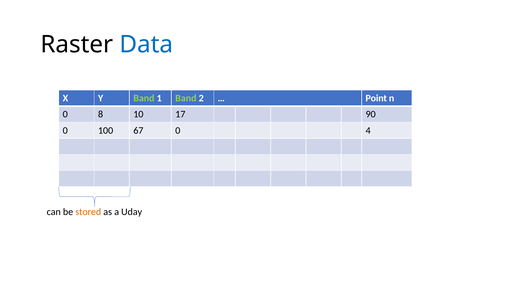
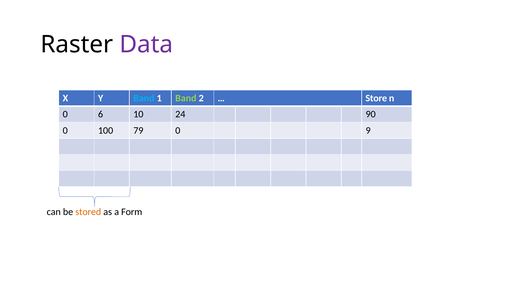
Data colour: blue -> purple
Band at (144, 98) colour: light green -> light blue
Point: Point -> Store
8: 8 -> 6
17: 17 -> 24
67: 67 -> 79
4: 4 -> 9
Uday: Uday -> Form
